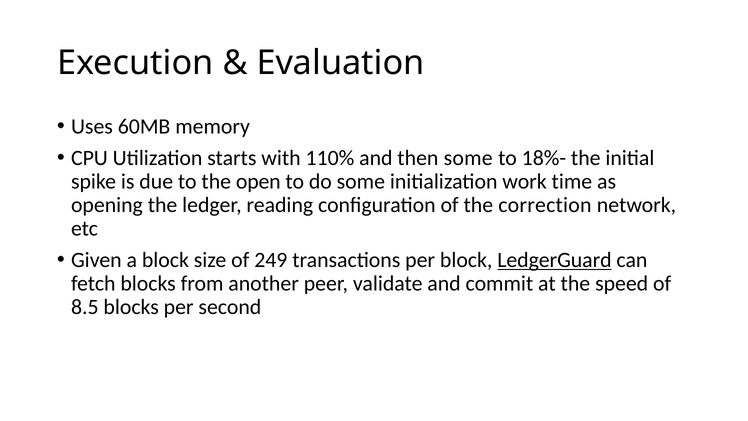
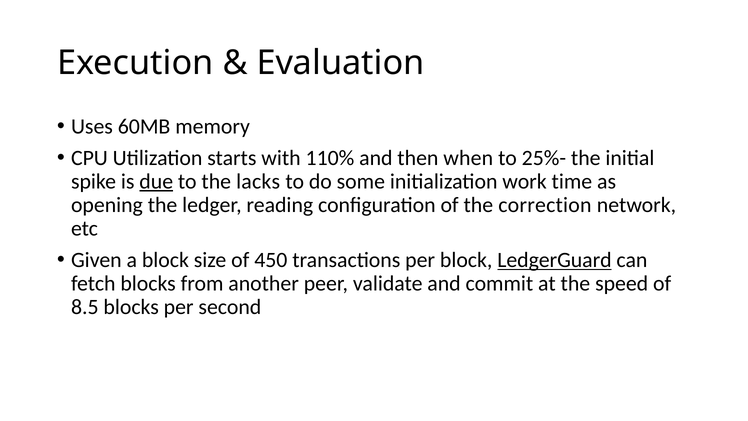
then some: some -> when
18%-: 18%- -> 25%-
due underline: none -> present
open: open -> lacks
249: 249 -> 450
